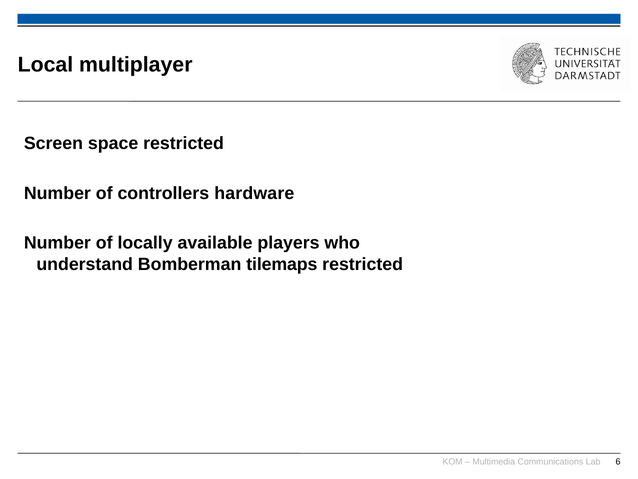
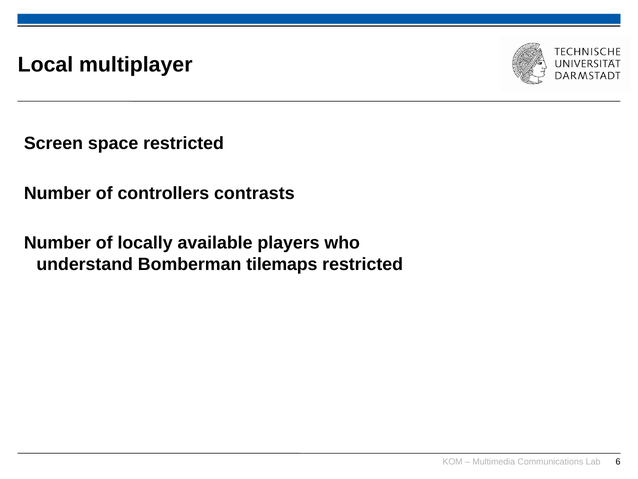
hardware: hardware -> contrasts
